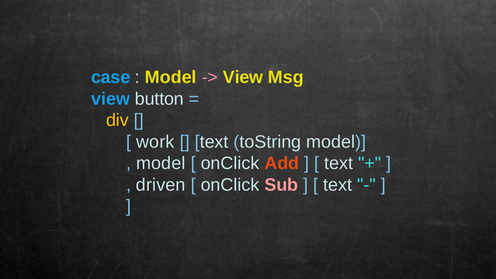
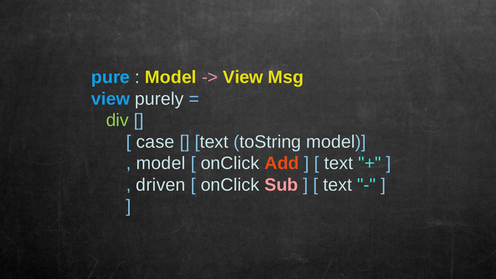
case: case -> pure
button: button -> purely
div colour: yellow -> light green
work: work -> case
